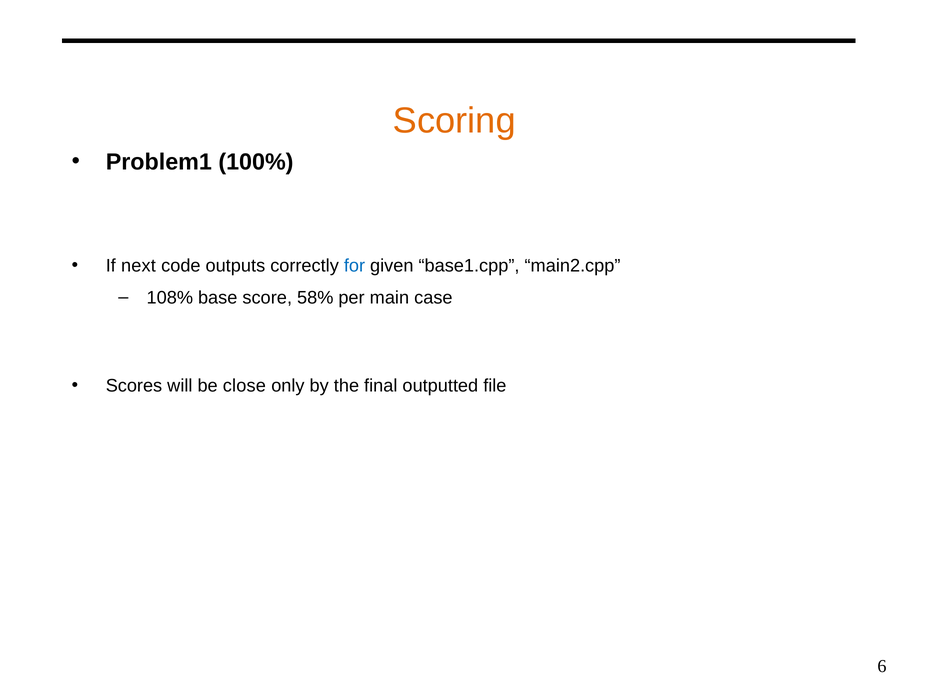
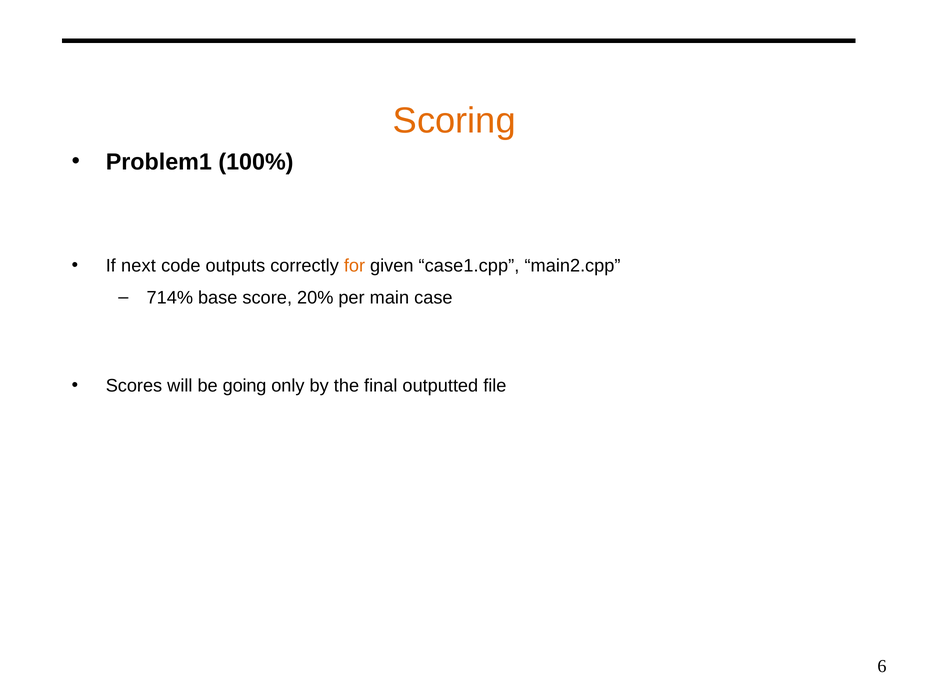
for colour: blue -> orange
base1.cpp: base1.cpp -> case1.cpp
108%: 108% -> 714%
58%: 58% -> 20%
close: close -> going
